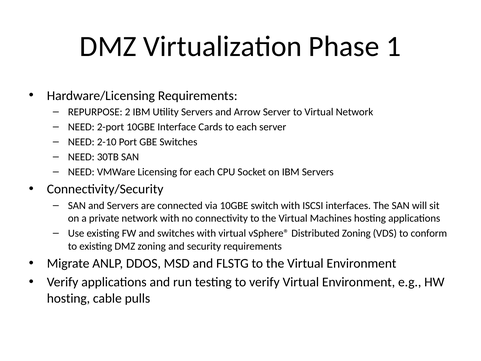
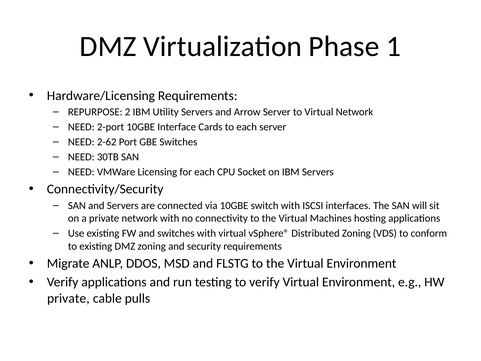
2-10: 2-10 -> 2-62
hosting at (68, 298): hosting -> private
